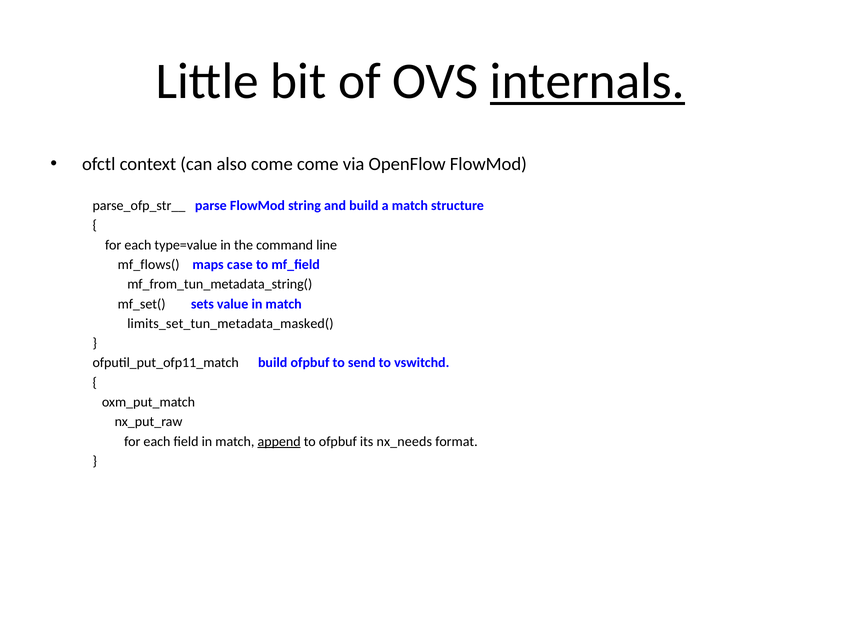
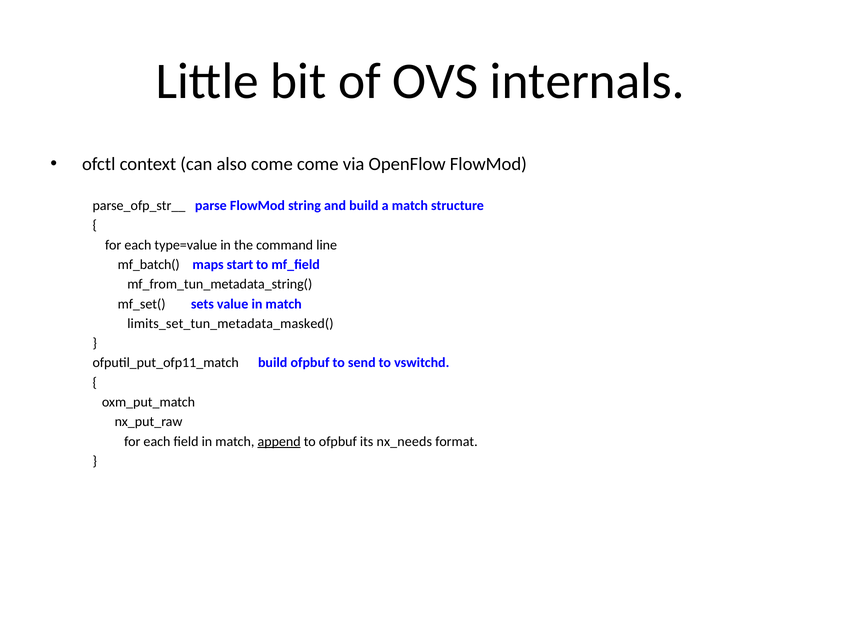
internals underline: present -> none
mf_flows(: mf_flows( -> mf_batch(
case: case -> start
